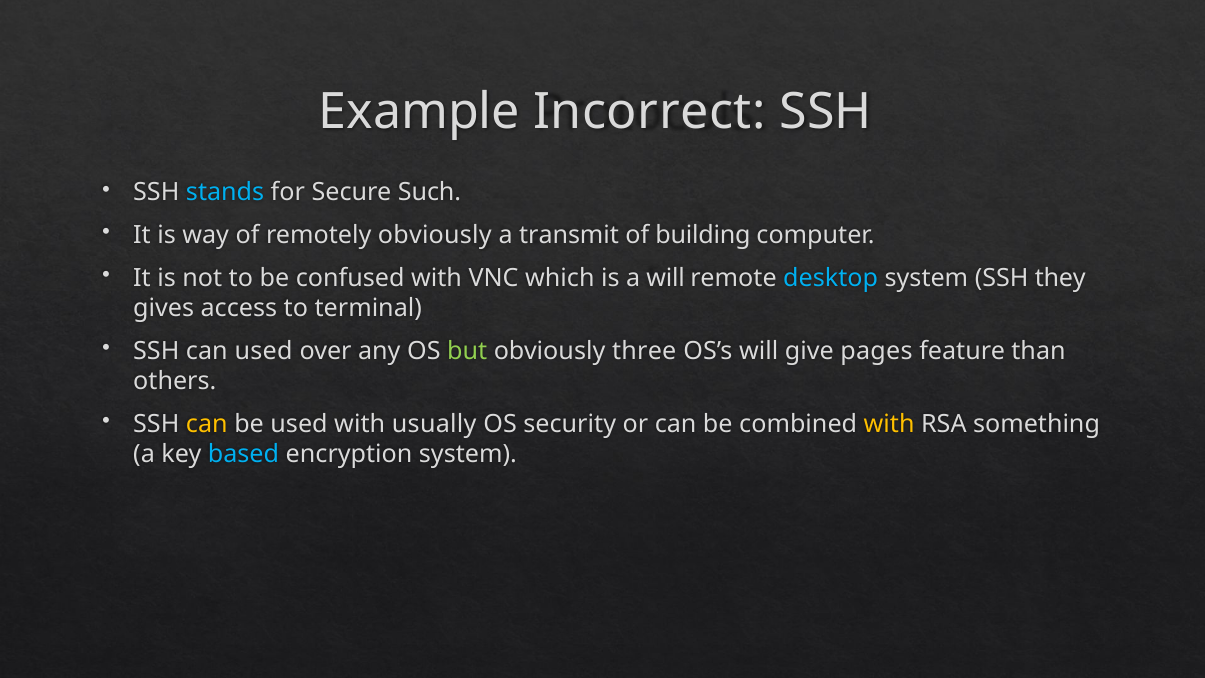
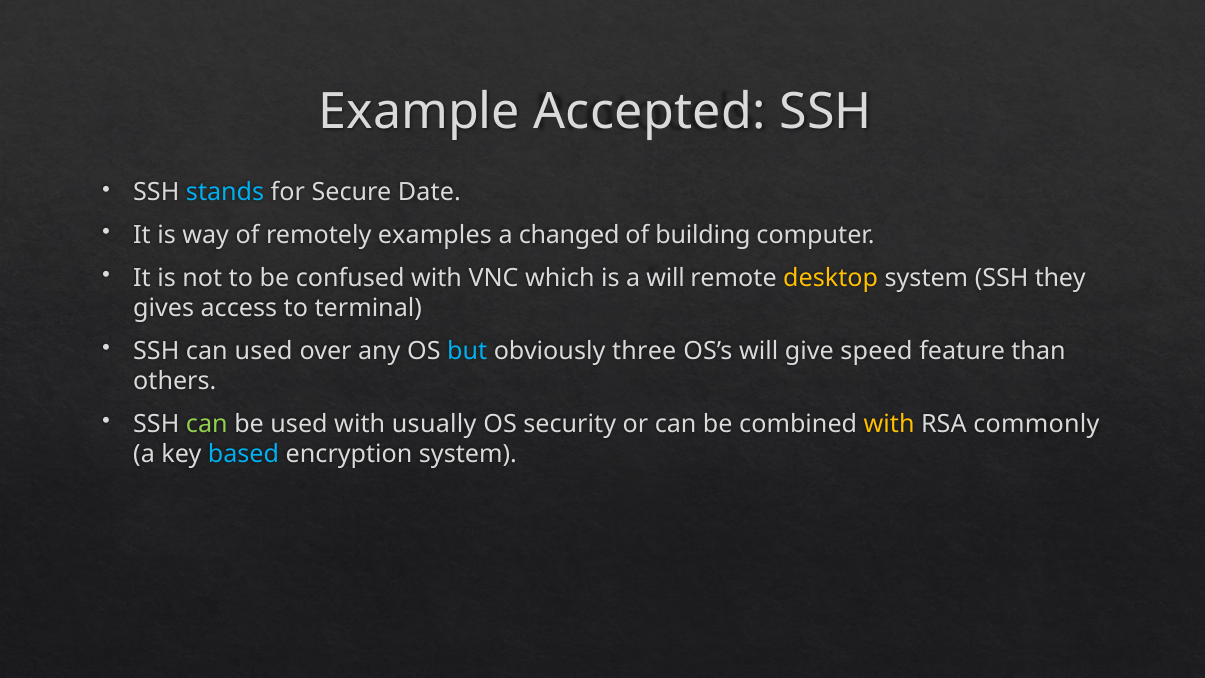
Incorrect: Incorrect -> Accepted
Such: Such -> Date
remotely obviously: obviously -> examples
transmit: transmit -> changed
desktop colour: light blue -> yellow
but colour: light green -> light blue
pages: pages -> speed
can at (207, 424) colour: yellow -> light green
something: something -> commonly
